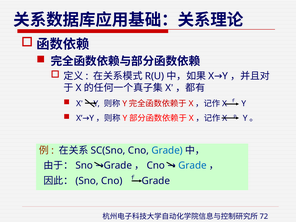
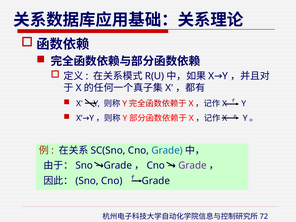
Grade at (192, 165) colour: blue -> purple
